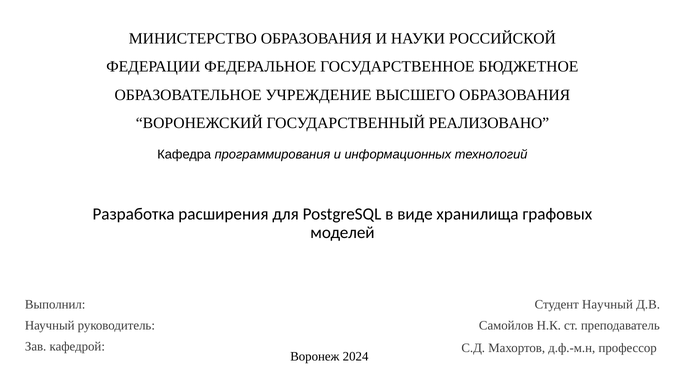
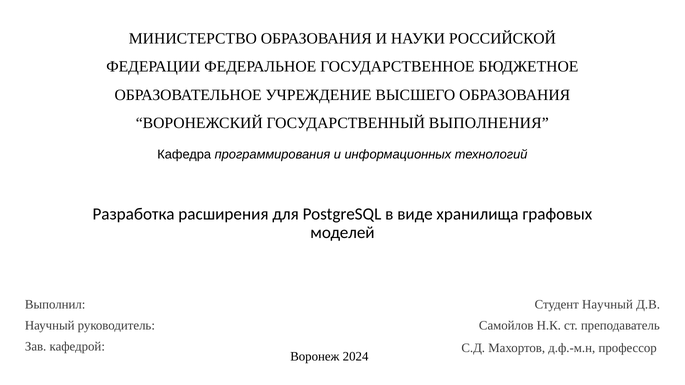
РЕАЛИЗОВАНО: РЕАЛИЗОВАНО -> ВЫПОЛНЕНИЯ
